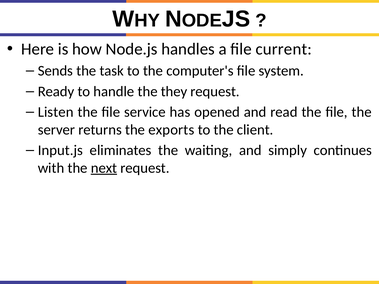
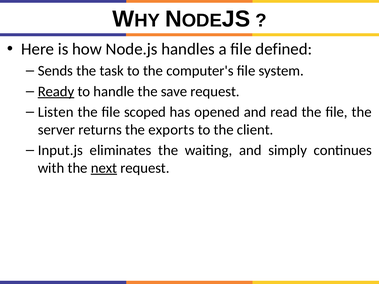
current: current -> defined
Ready underline: none -> present
they: they -> save
service: service -> scoped
